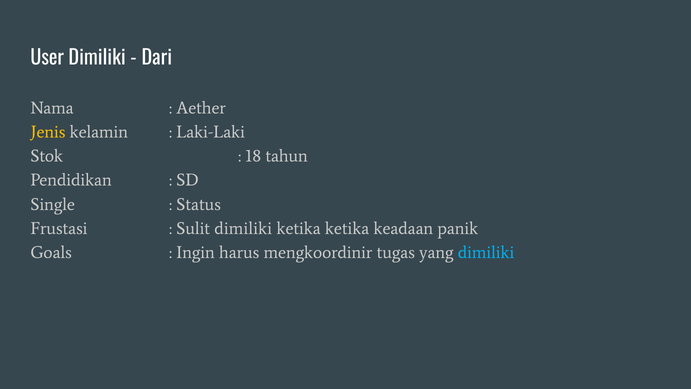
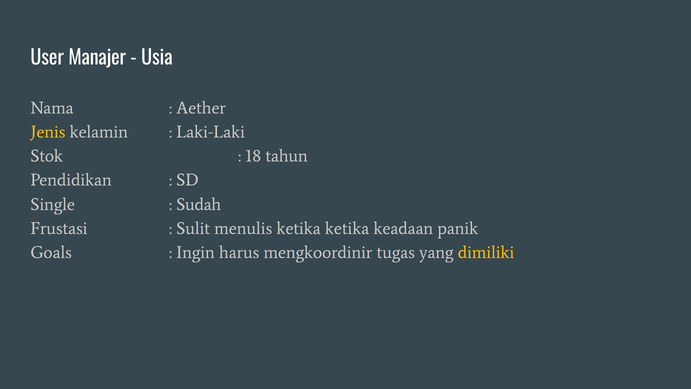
User Dimiliki: Dimiliki -> Manajer
Dari: Dari -> Usia
Status: Status -> Sudah
Sulit dimiliki: dimiliki -> menulis
dimiliki at (486, 252) colour: light blue -> yellow
